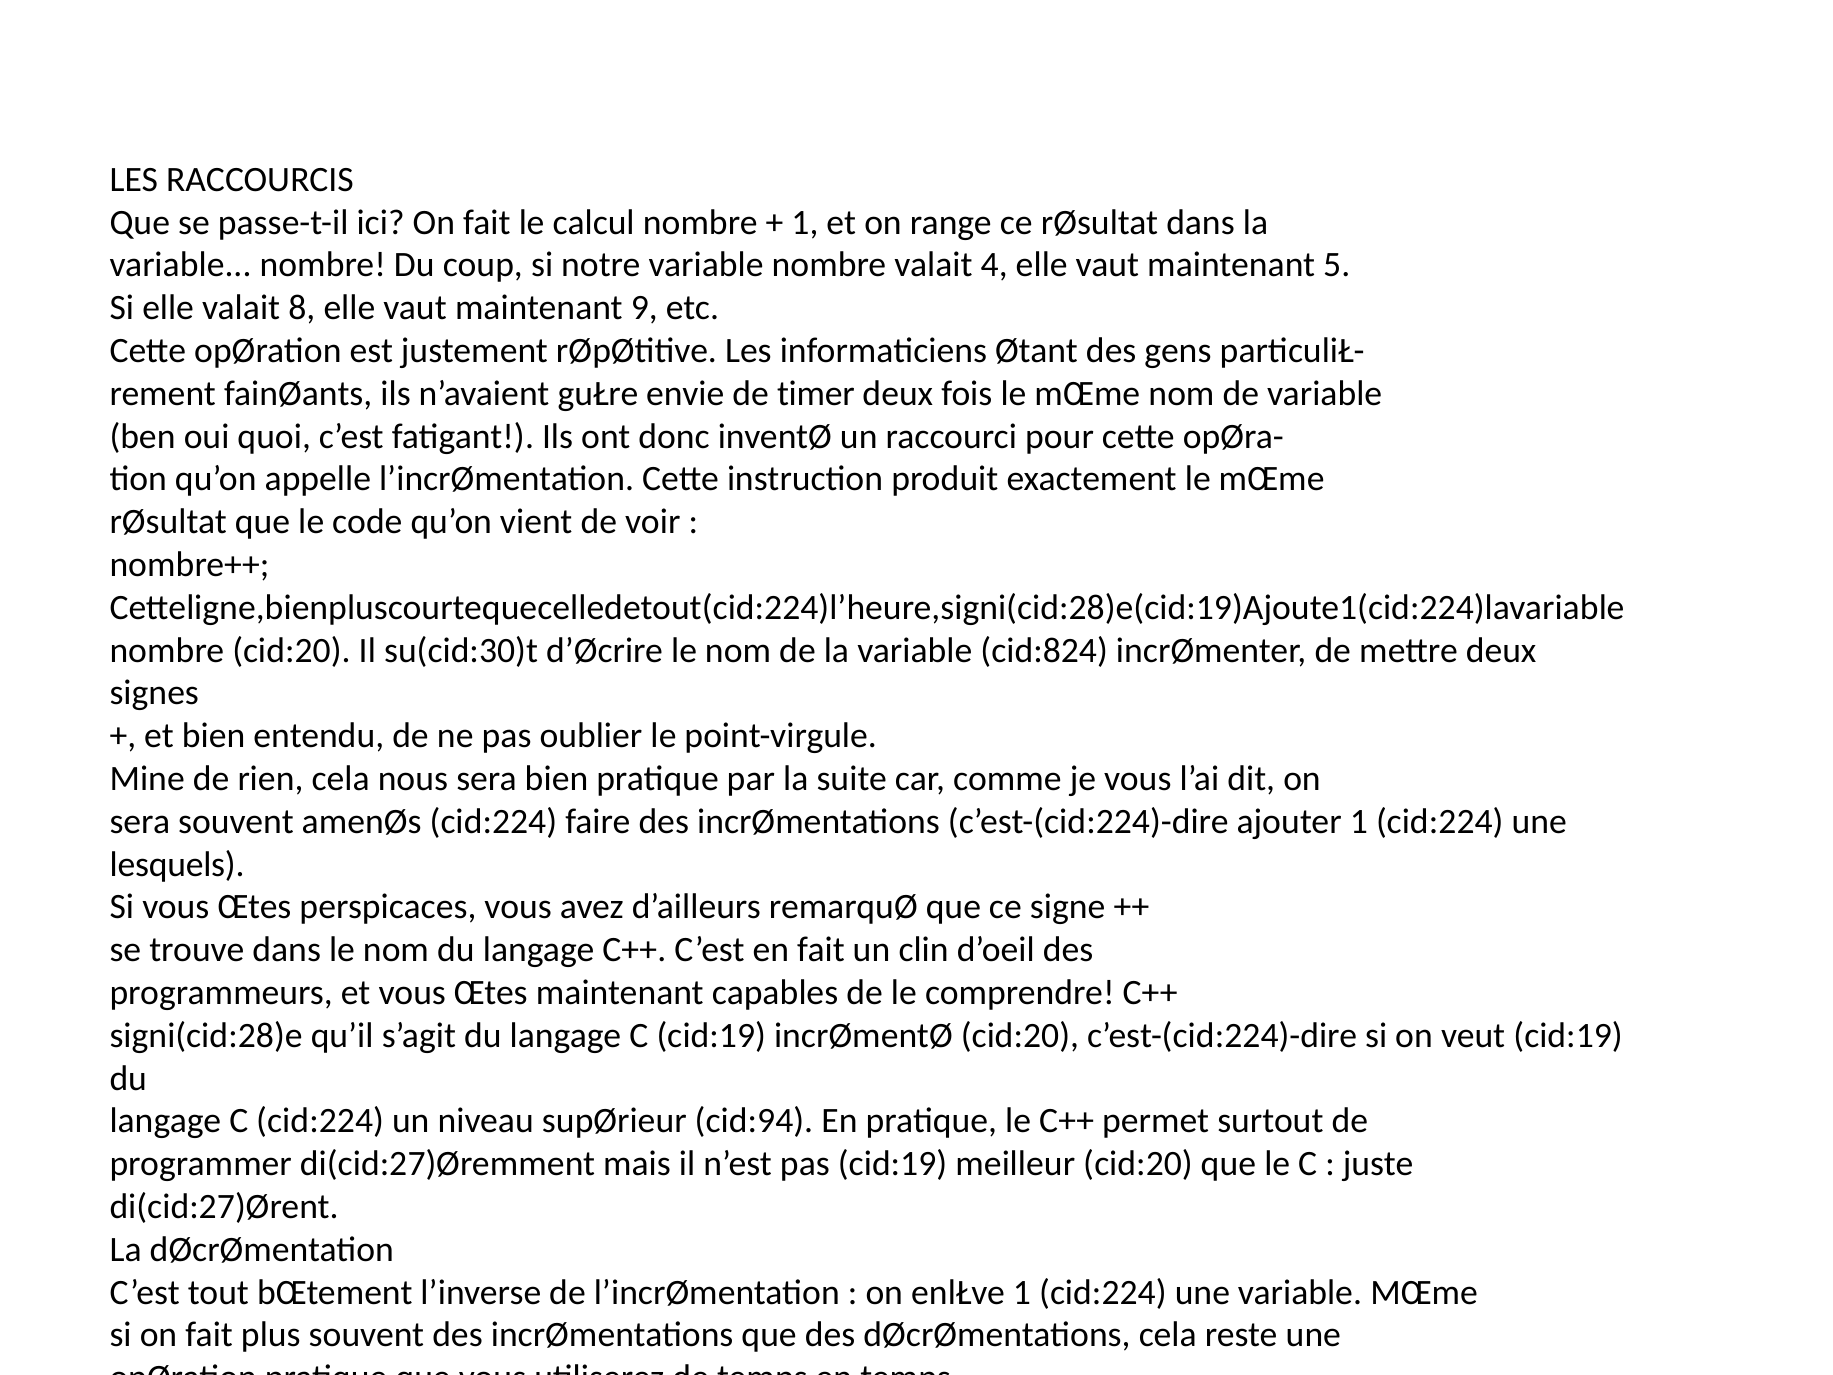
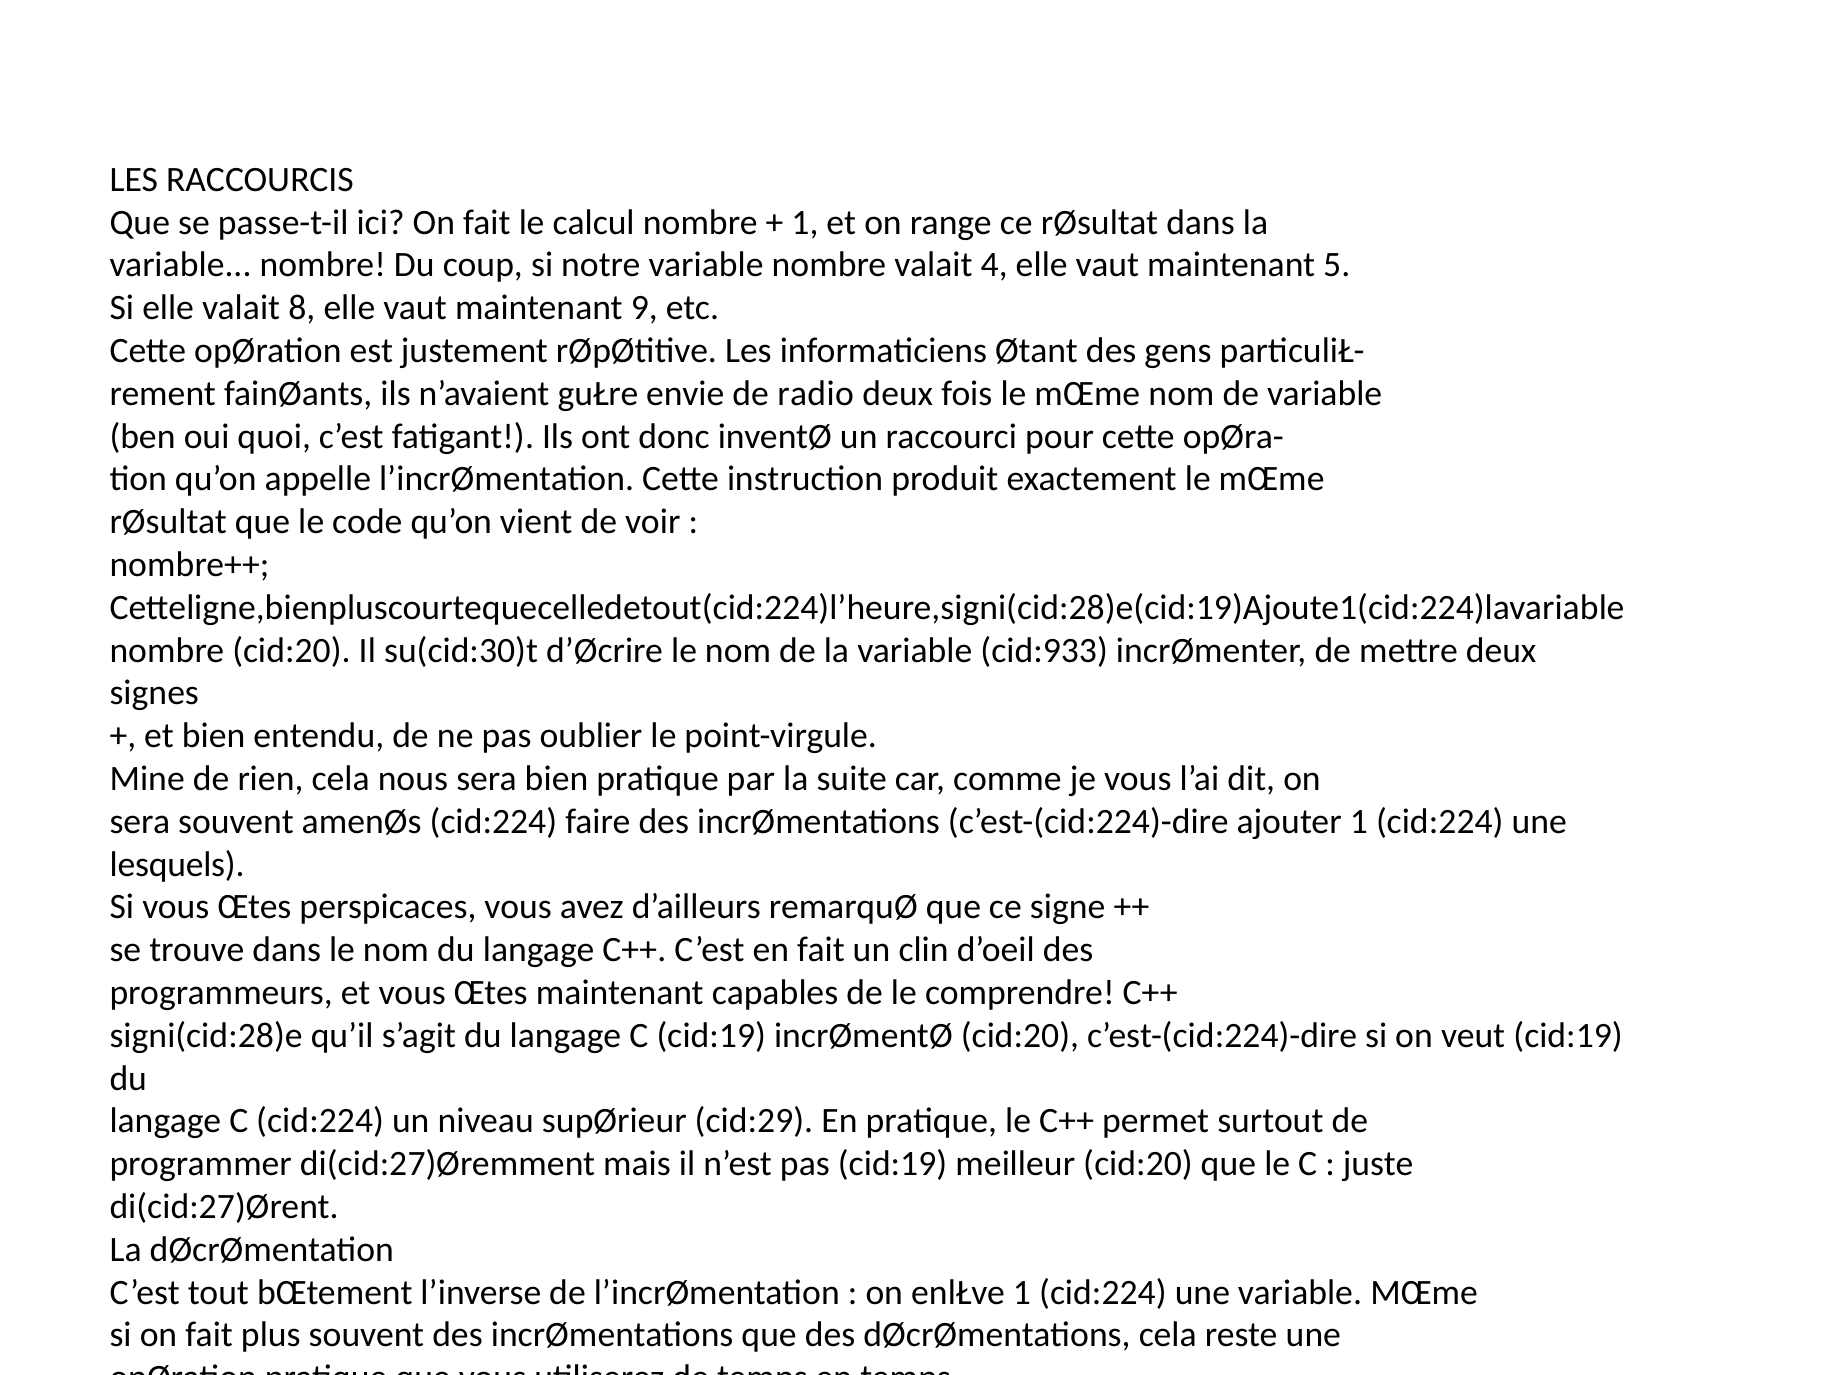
timer: timer -> radio
cid:824: cid:824 -> cid:933
cid:94: cid:94 -> cid:29
